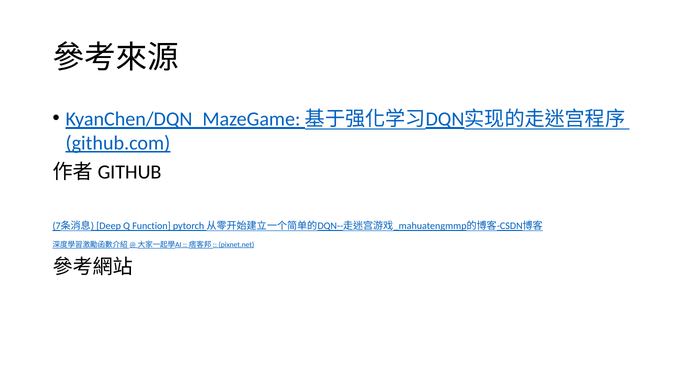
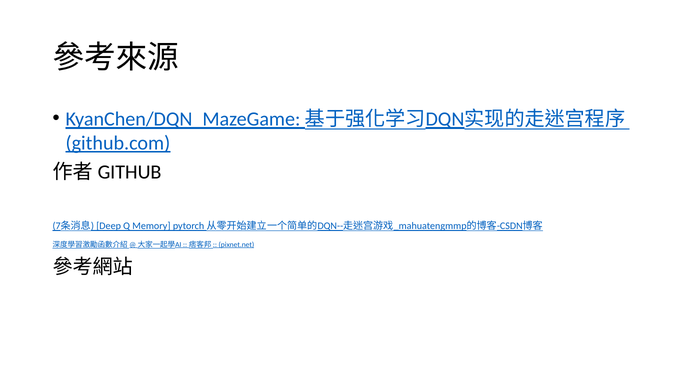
Function: Function -> Memory
